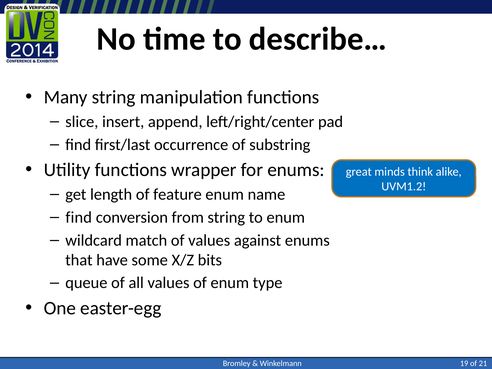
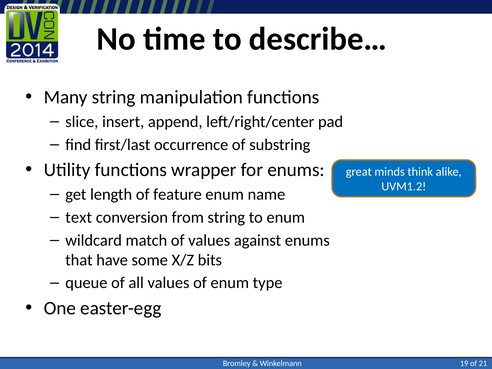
find at (79, 217): find -> text
